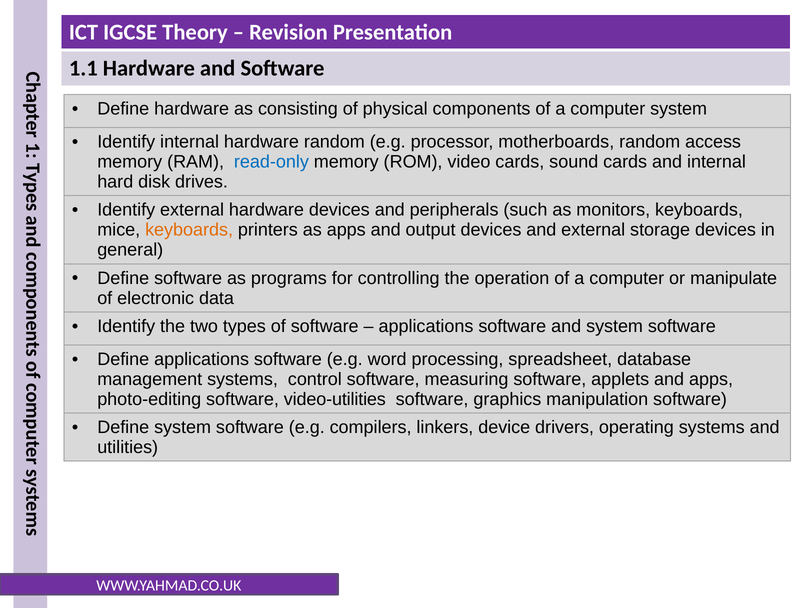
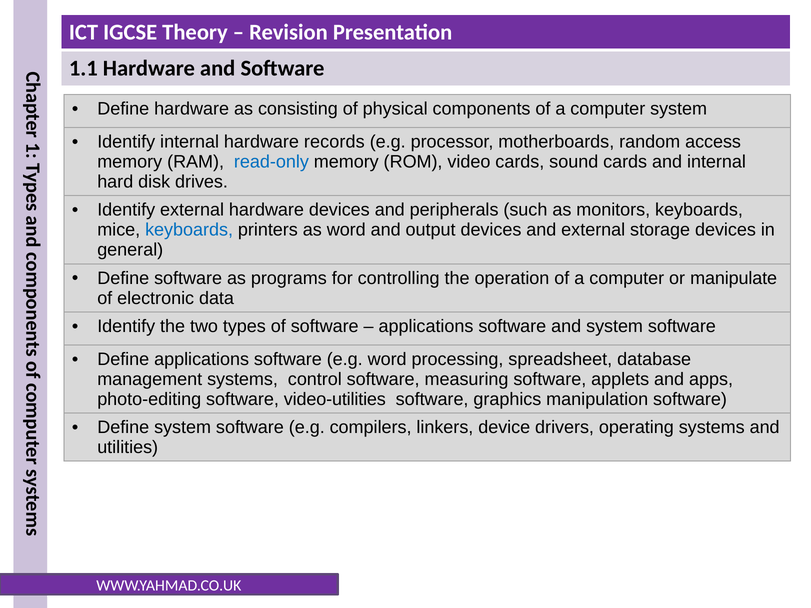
hardware random: random -> records
keyboards at (189, 230) colour: orange -> blue
as apps: apps -> word
